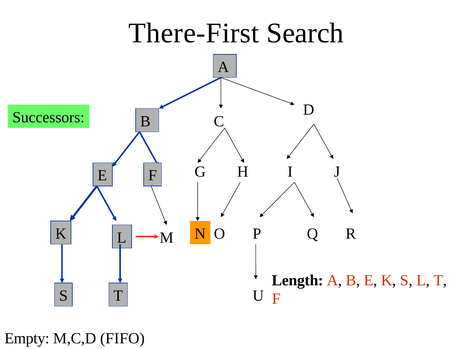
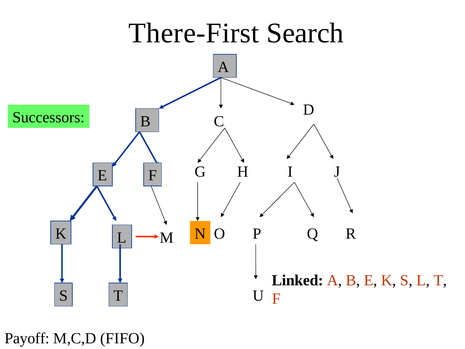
Length: Length -> Linked
Empty: Empty -> Payoff
